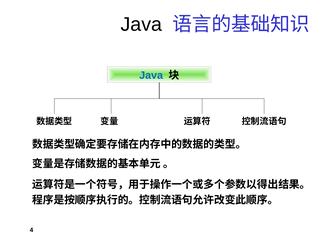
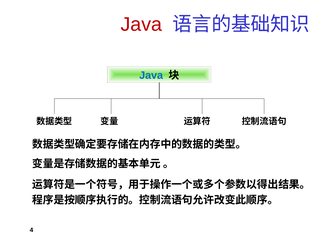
Java at (141, 24) colour: black -> red
